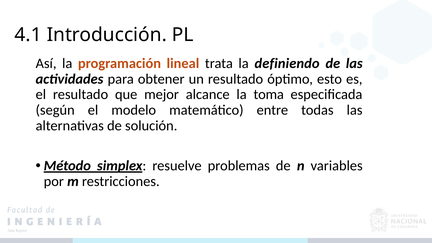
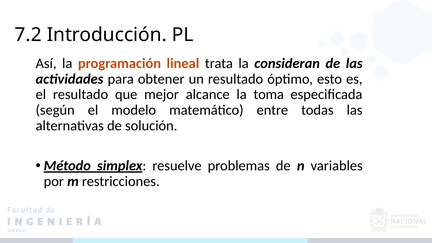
4.1: 4.1 -> 7.2
definiendo: definiendo -> consideran
